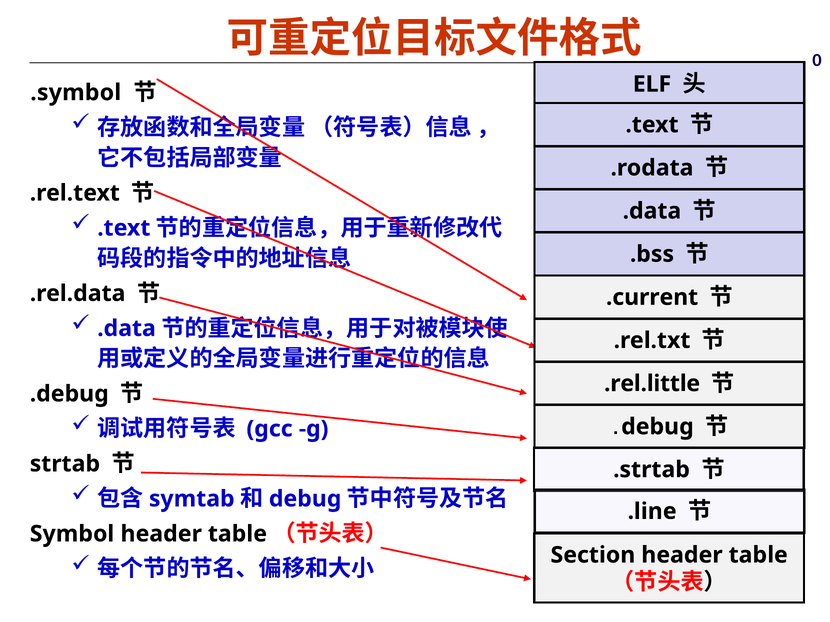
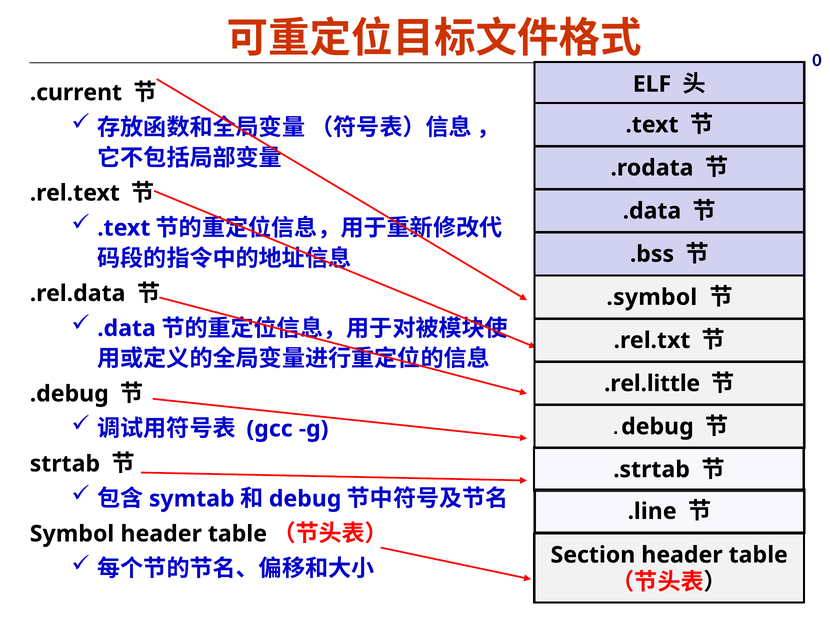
.symbol: .symbol -> .current
.current: .current -> .symbol
